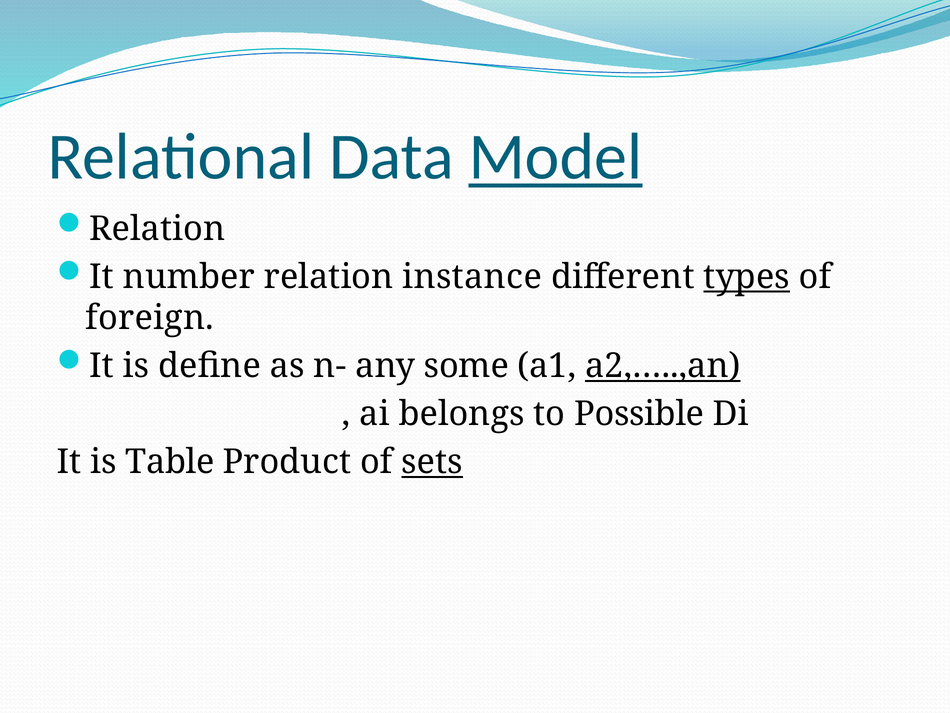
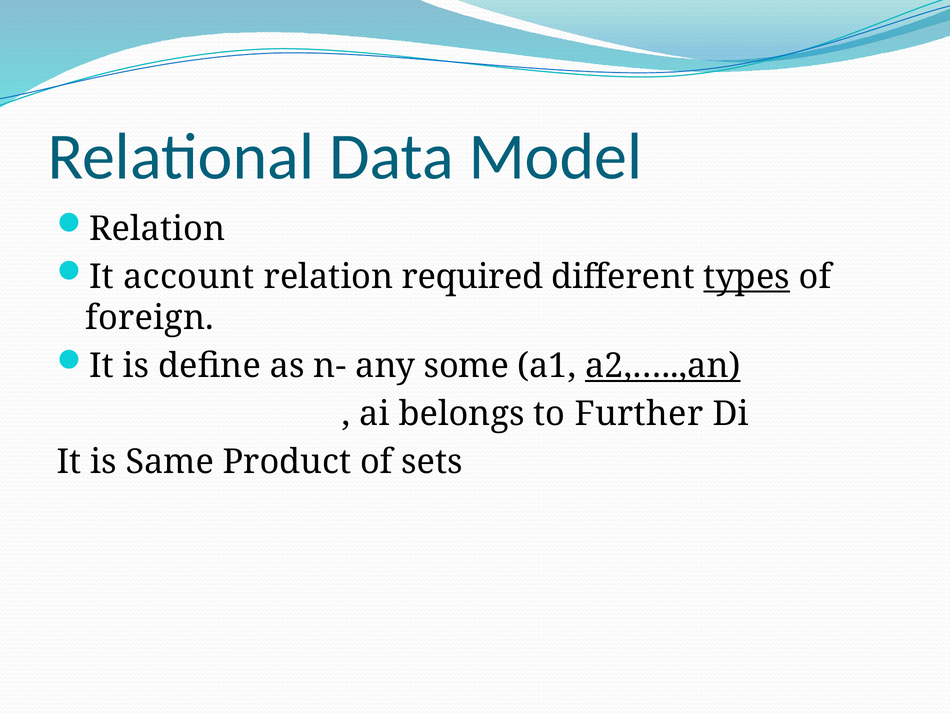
Model underline: present -> none
number: number -> account
instance: instance -> required
Possible: Possible -> Further
Table: Table -> Same
sets underline: present -> none
